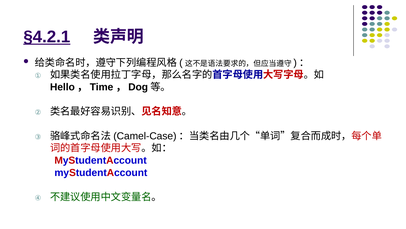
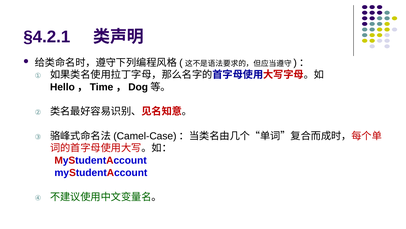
§4.2.1 underline: present -> none
